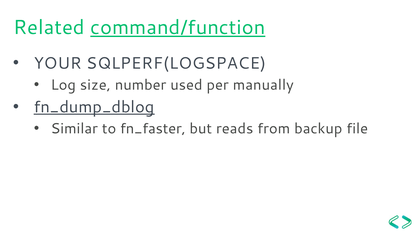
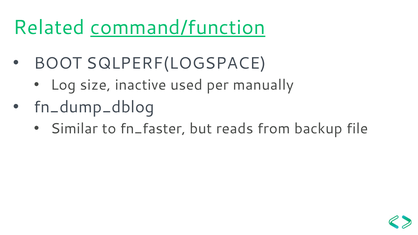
YOUR: YOUR -> BOOT
number: number -> inactive
fn_dump_dblog underline: present -> none
